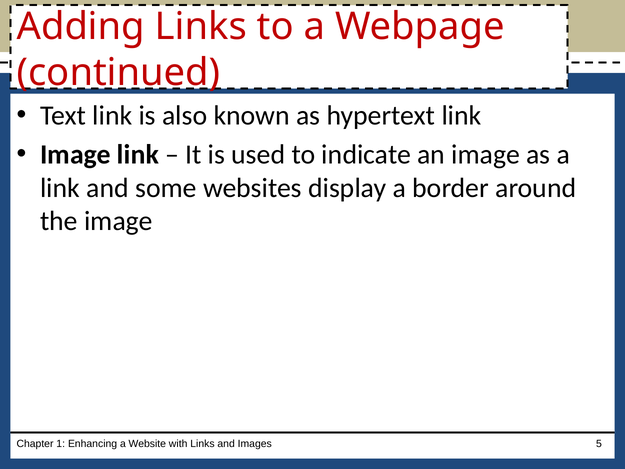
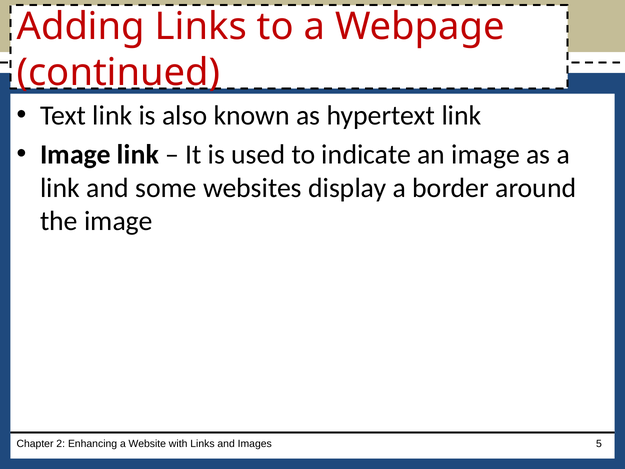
1: 1 -> 2
